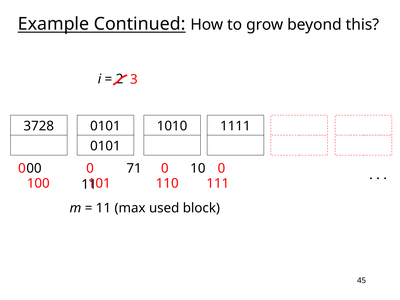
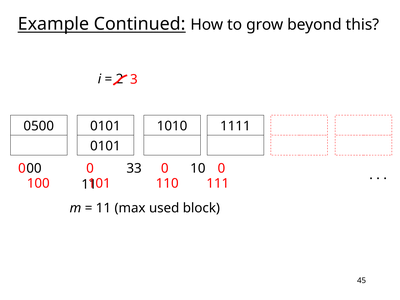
3728: 3728 -> 0500
71: 71 -> 33
